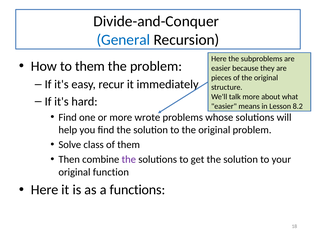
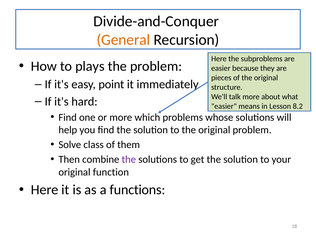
General colour: blue -> orange
to them: them -> plays
recur: recur -> point
wrote: wrote -> which
